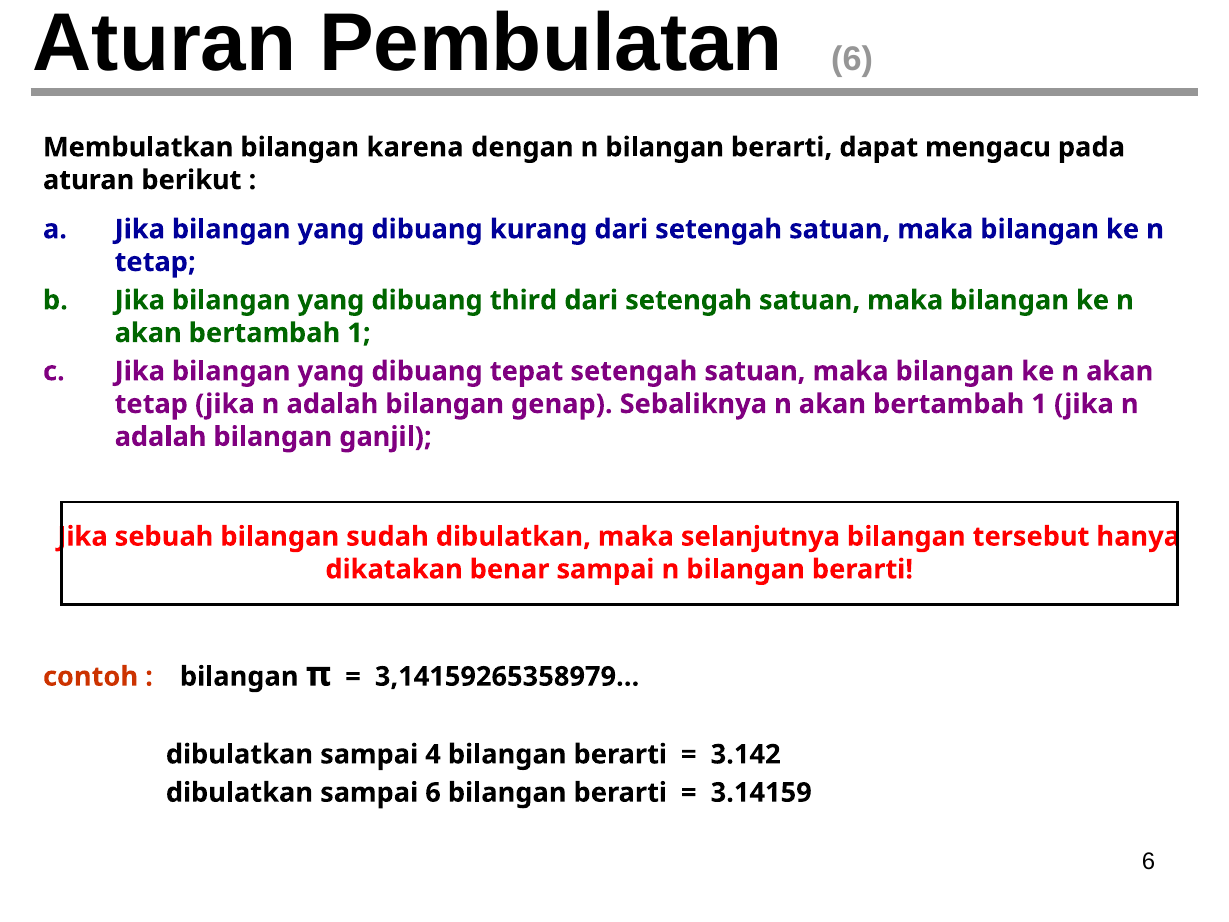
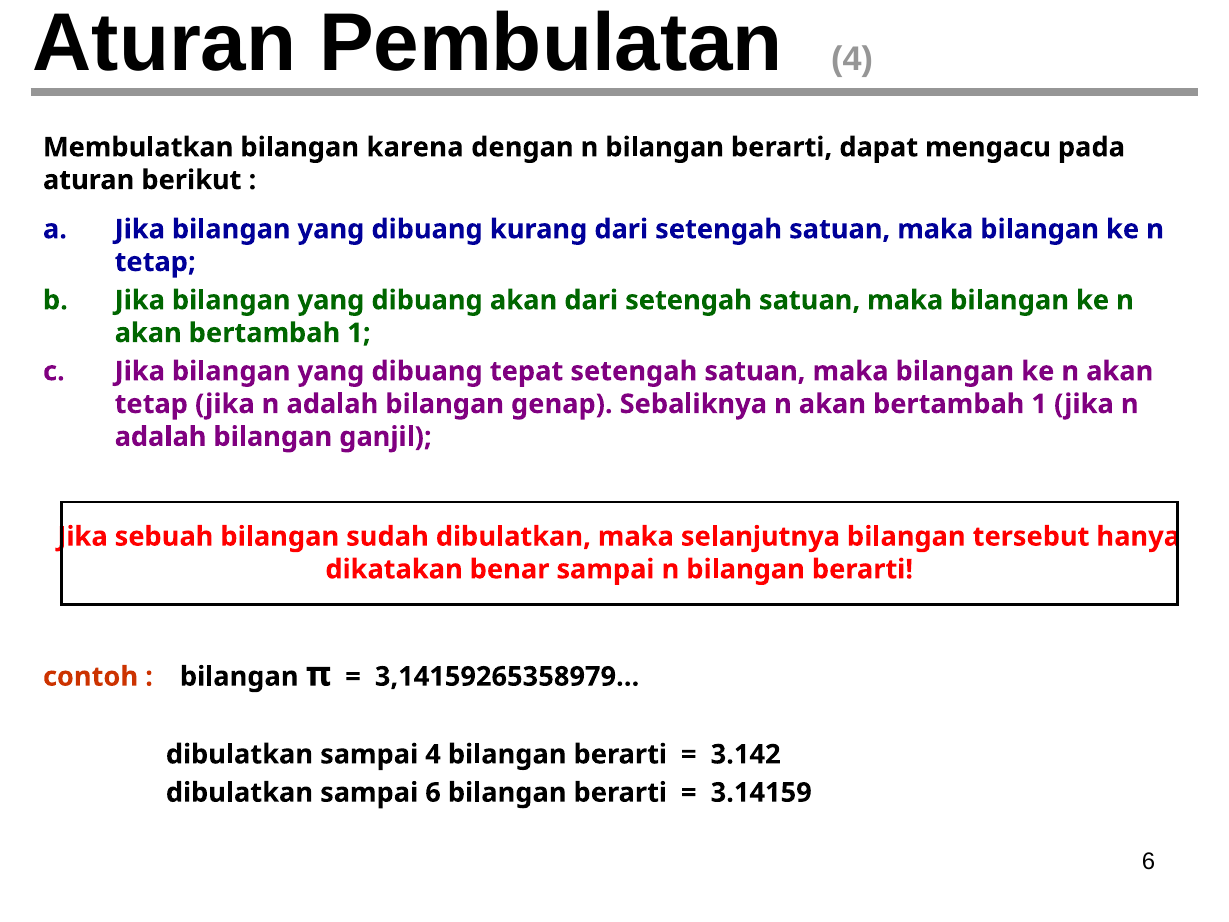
Pembulatan 6: 6 -> 4
dibuang third: third -> akan
